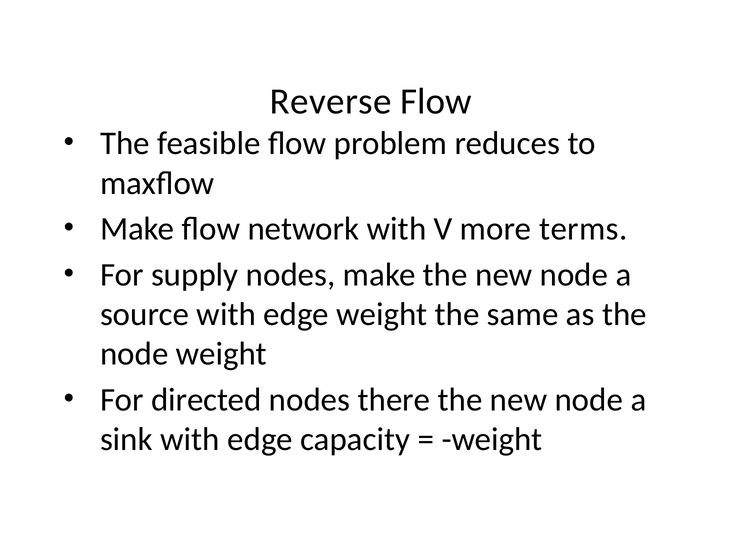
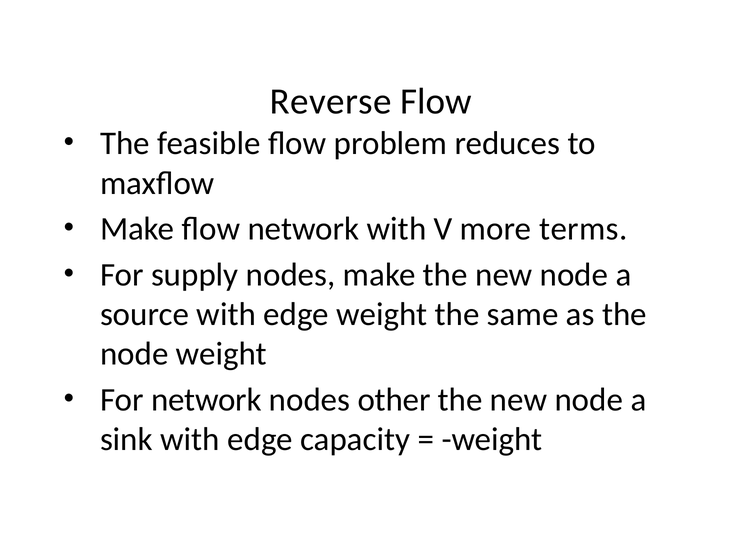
For directed: directed -> network
there: there -> other
